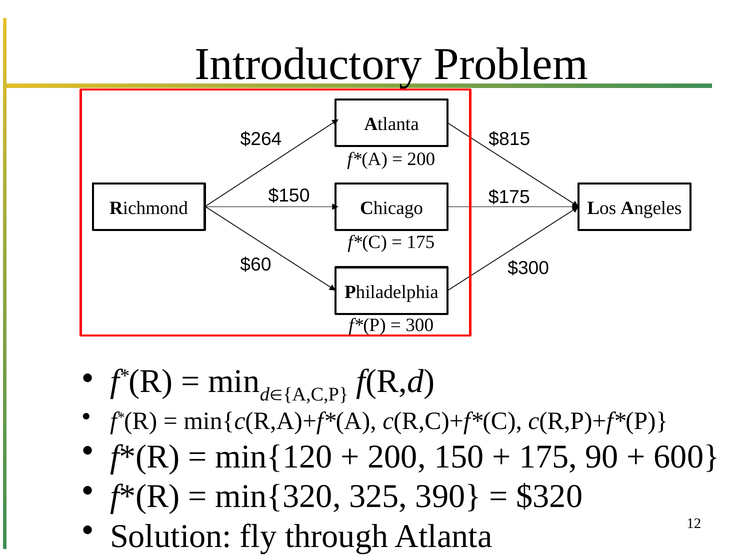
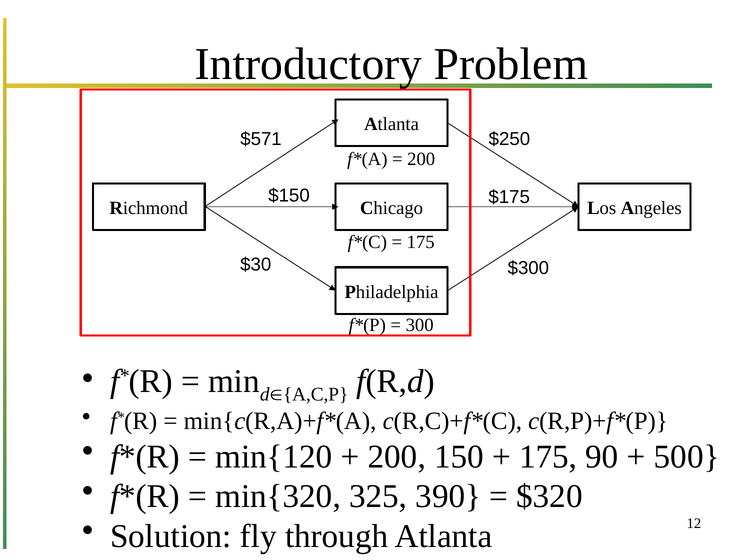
$264: $264 -> $571
$815: $815 -> $250
$60: $60 -> $30
600: 600 -> 500
